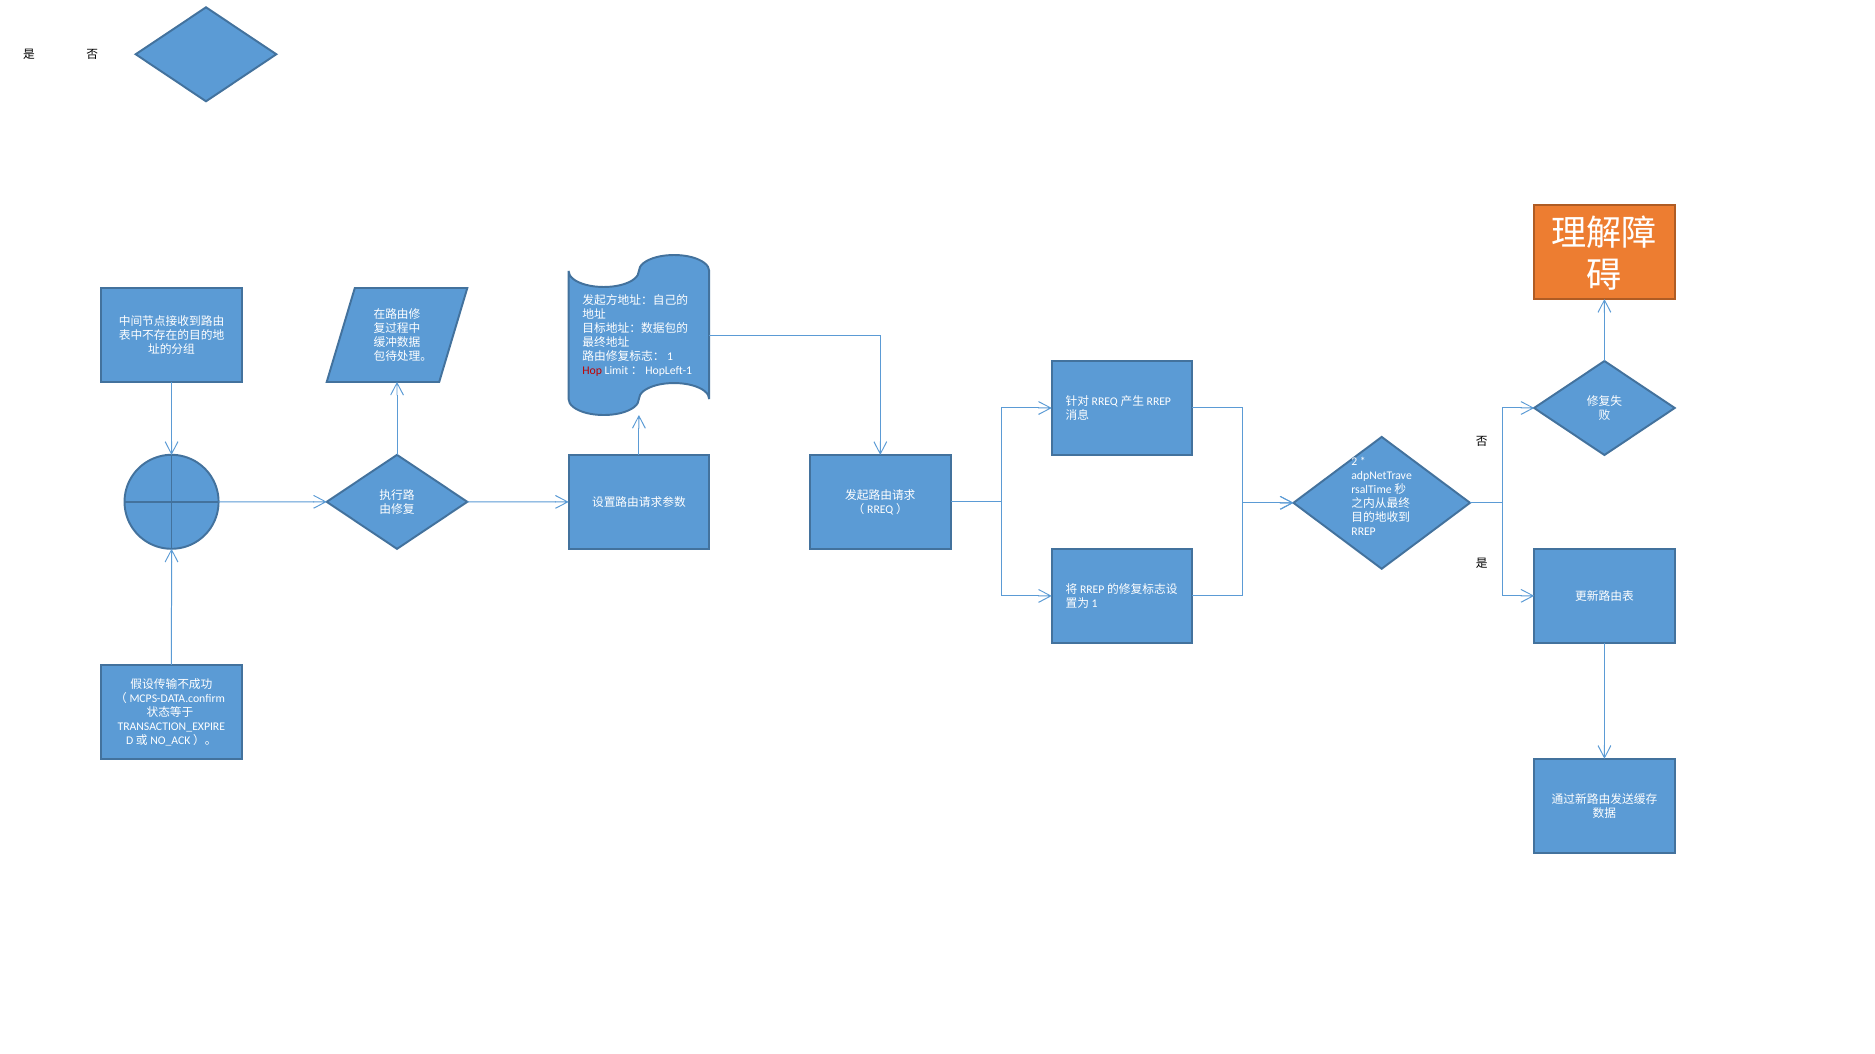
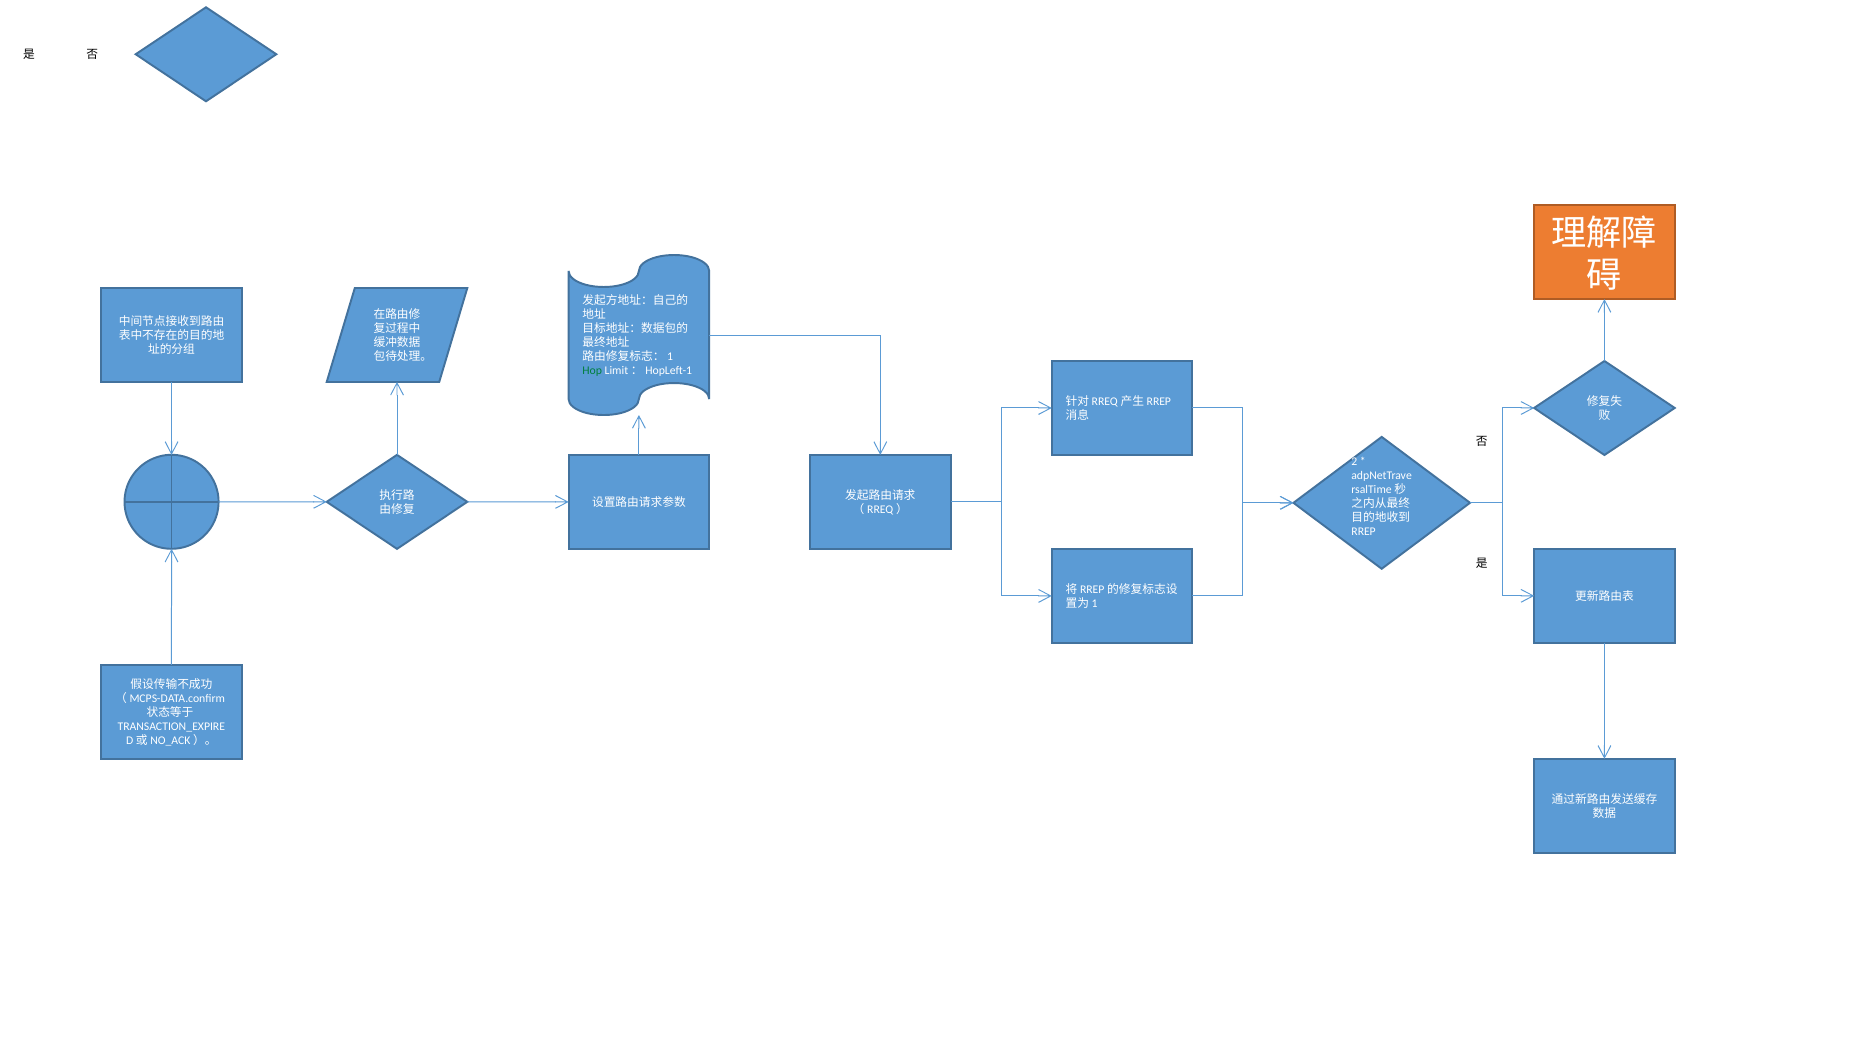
Hop colour: red -> green
